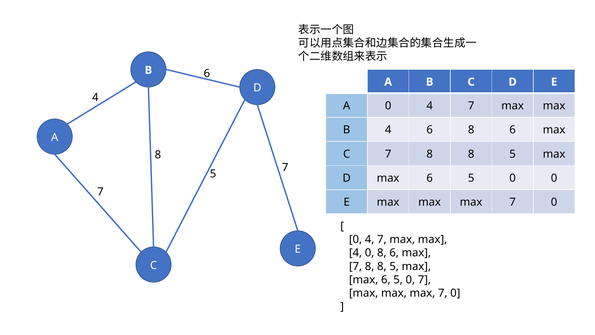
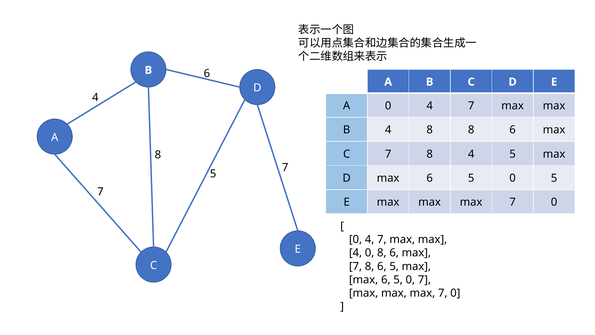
4 6: 6 -> 8
C 7 8 8: 8 -> 4
0 0: 0 -> 5
8 at (382, 266): 8 -> 6
